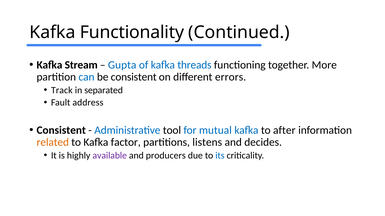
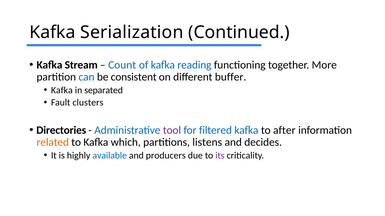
Functionality: Functionality -> Serialization
Gupta: Gupta -> Count
threads: threads -> reading
errors: errors -> buffer
Track at (62, 90): Track -> Kafka
address: address -> clusters
Consistent at (61, 130): Consistent -> Directories
tool colour: black -> purple
mutual: mutual -> filtered
factor: factor -> which
available colour: purple -> blue
its colour: blue -> purple
